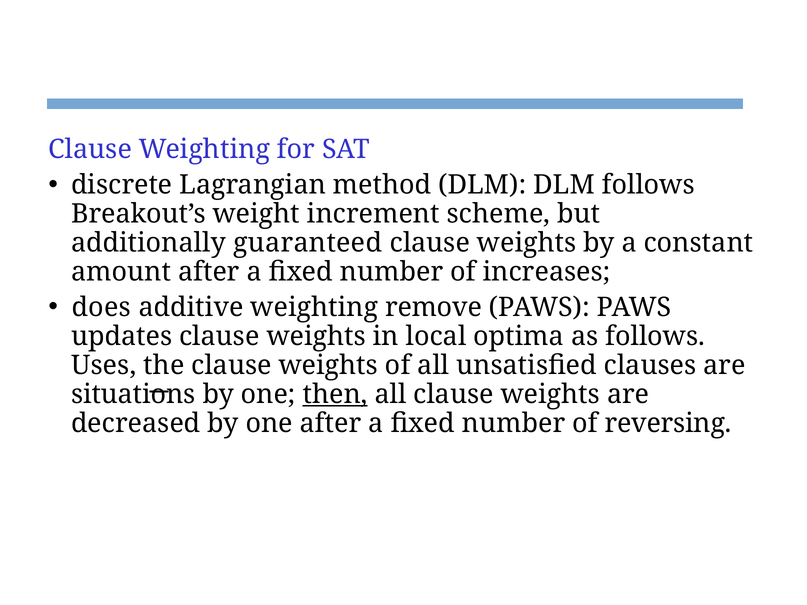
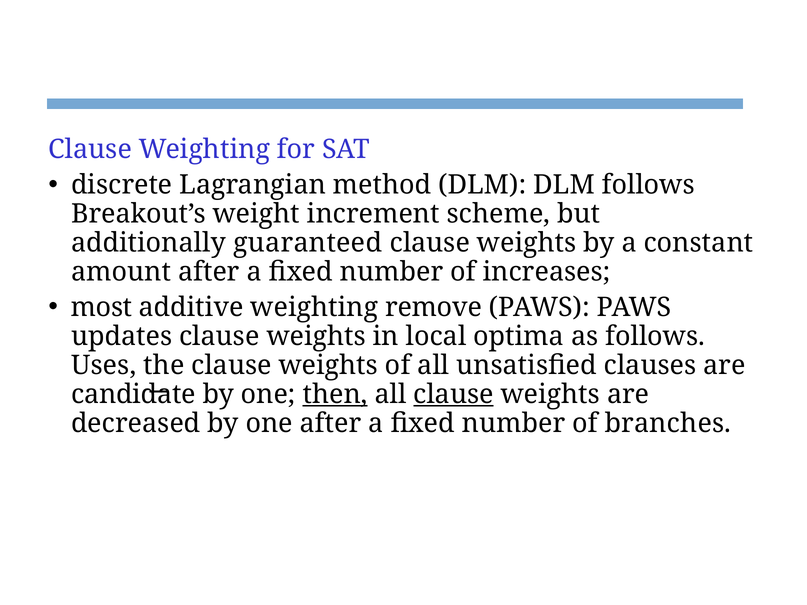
does: does -> most
situations: situations -> candidate
clause at (454, 394) underline: none -> present
reversing: reversing -> branches
